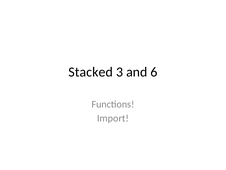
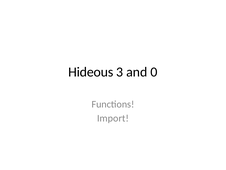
Stacked: Stacked -> Hideous
6: 6 -> 0
